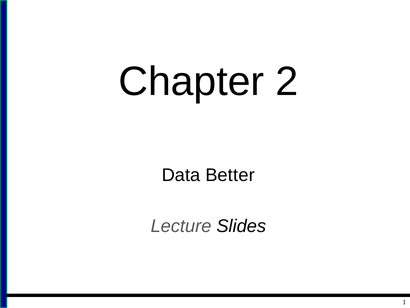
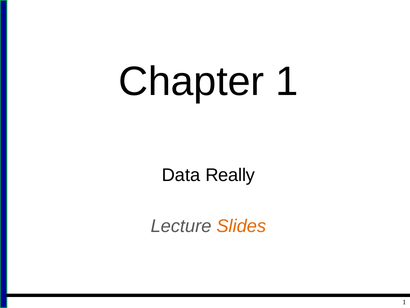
Chapter 2: 2 -> 1
Better: Better -> Really
Slides colour: black -> orange
